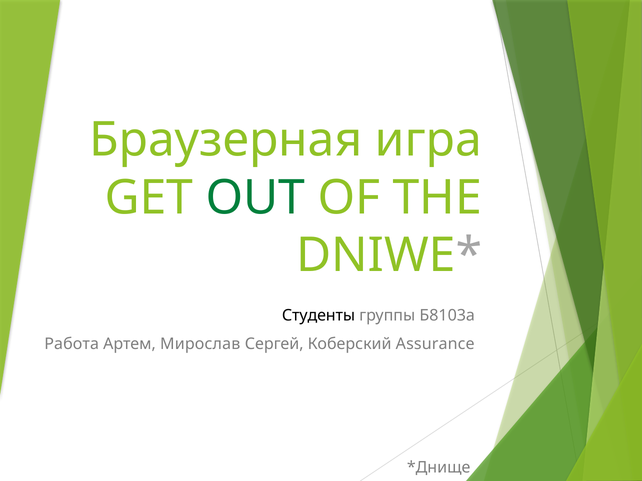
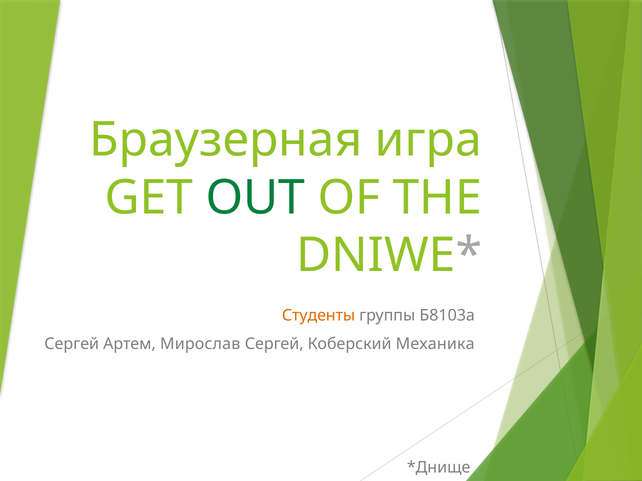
Студенты colour: black -> orange
Работа at (72, 344): Работа -> Сергей
Assurance: Assurance -> Механика
